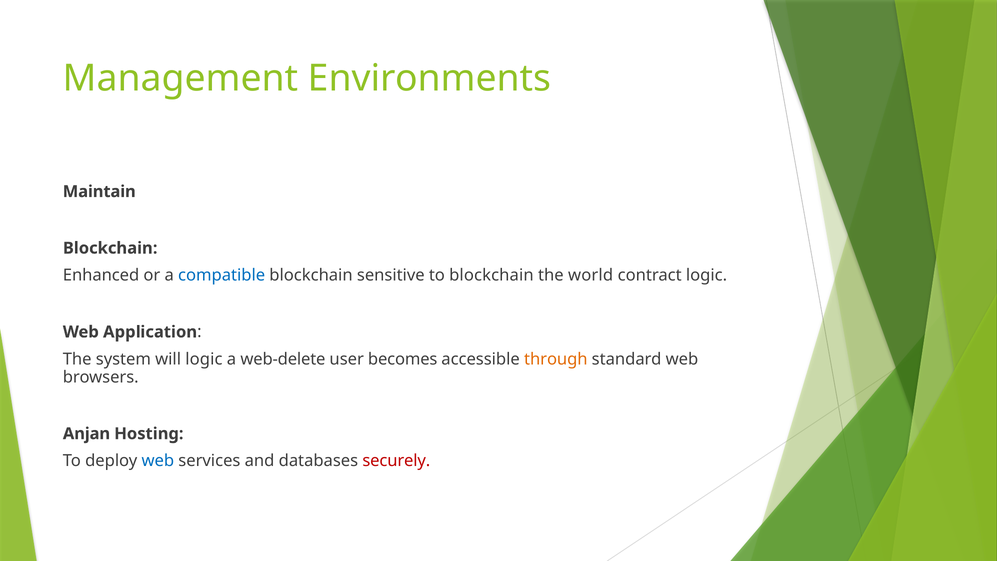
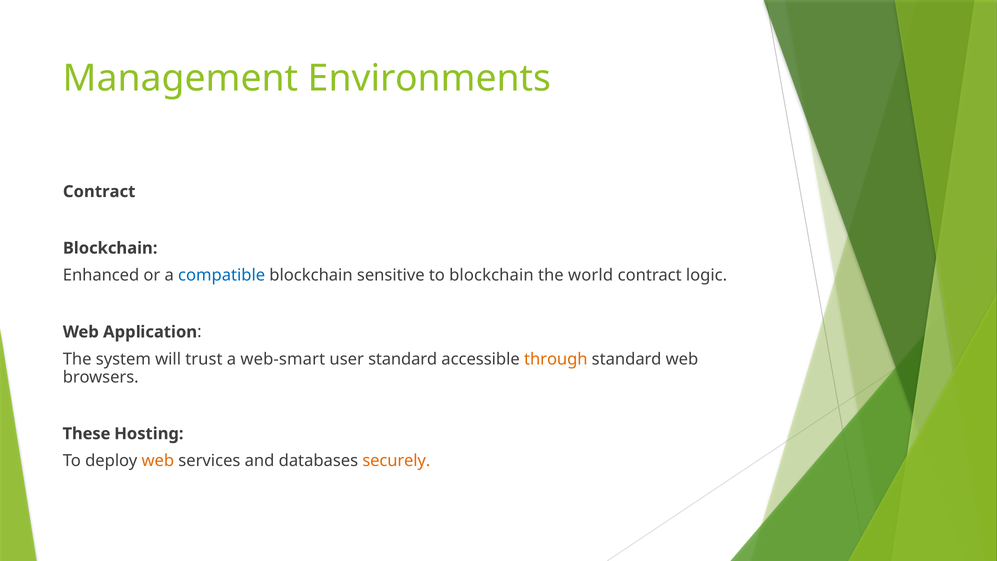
Maintain at (99, 192): Maintain -> Contract
will logic: logic -> trust
web-delete: web-delete -> web-smart
user becomes: becomes -> standard
Anjan: Anjan -> These
web at (158, 461) colour: blue -> orange
securely colour: red -> orange
